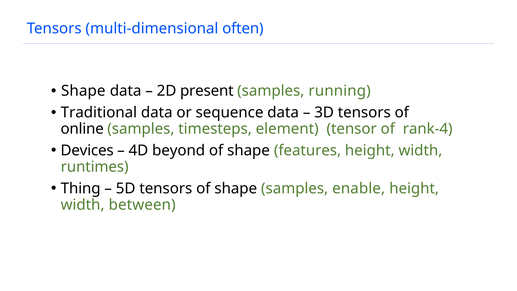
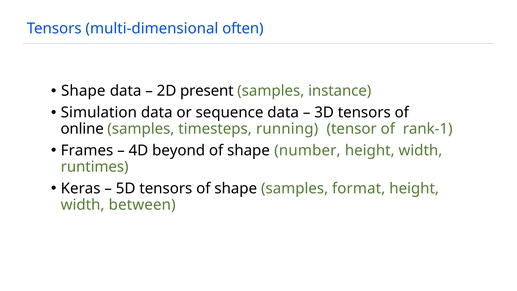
running: running -> instance
Traditional: Traditional -> Simulation
element: element -> running
rank-4: rank-4 -> rank-1
Devices: Devices -> Frames
features: features -> number
Thing: Thing -> Keras
enable: enable -> format
